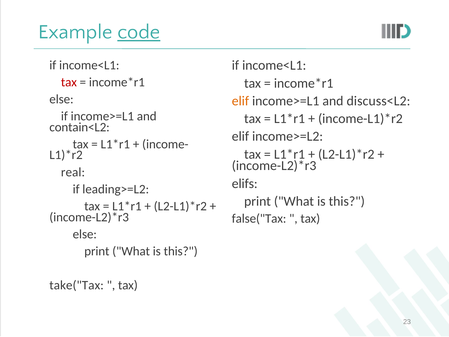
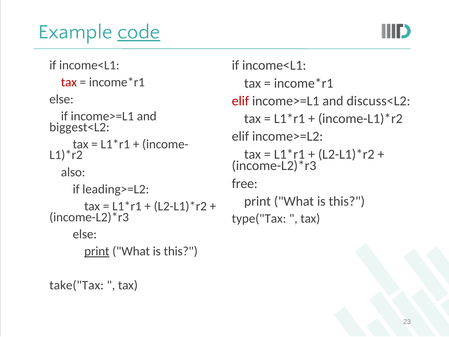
elif at (240, 101) colour: orange -> red
contain<L2: contain<L2 -> biggest<L2
real: real -> also
elifs: elifs -> free
false("Tax: false("Tax -> type("Tax
print at (97, 251) underline: none -> present
